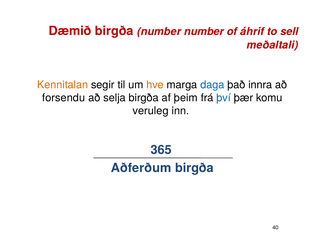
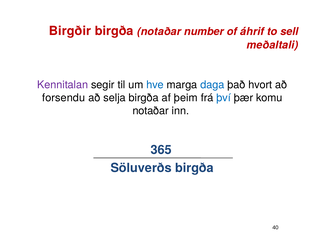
Dæmið: Dæmið -> Birgðir
birgða number: number -> notaðar
Kennitalan colour: orange -> purple
hve colour: orange -> blue
innra: innra -> hvort
veruleg at (151, 111): veruleg -> notaðar
Aðferðum: Aðferðum -> Söluverðs
